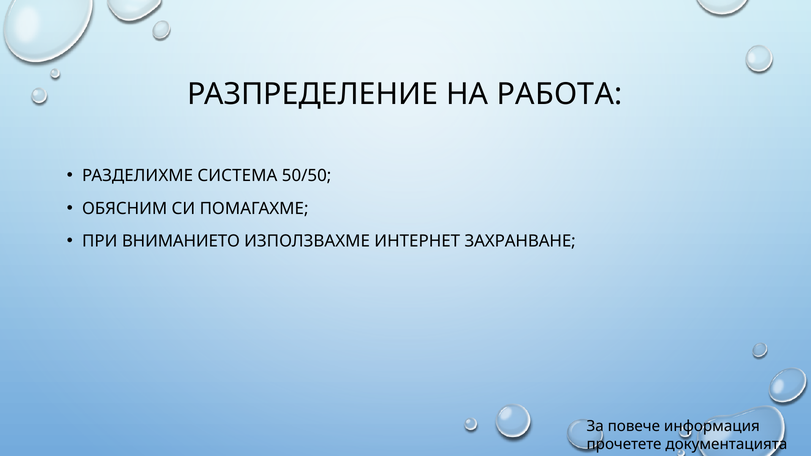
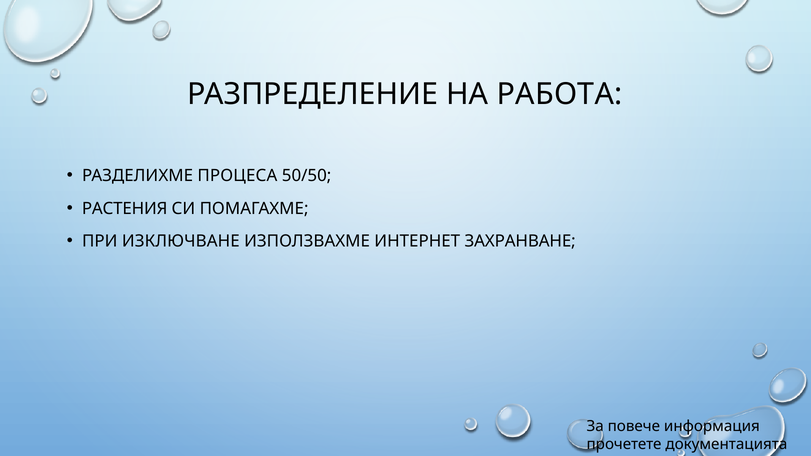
СИСТЕМА: СИСТЕМА -> ПРОЦЕСА
ОБЯСНИМ: ОБЯСНИМ -> РАСТЕНИЯ
ВНИМАНИЕТО: ВНИМАНИЕТО -> ИЗКЛЮЧВАНЕ
